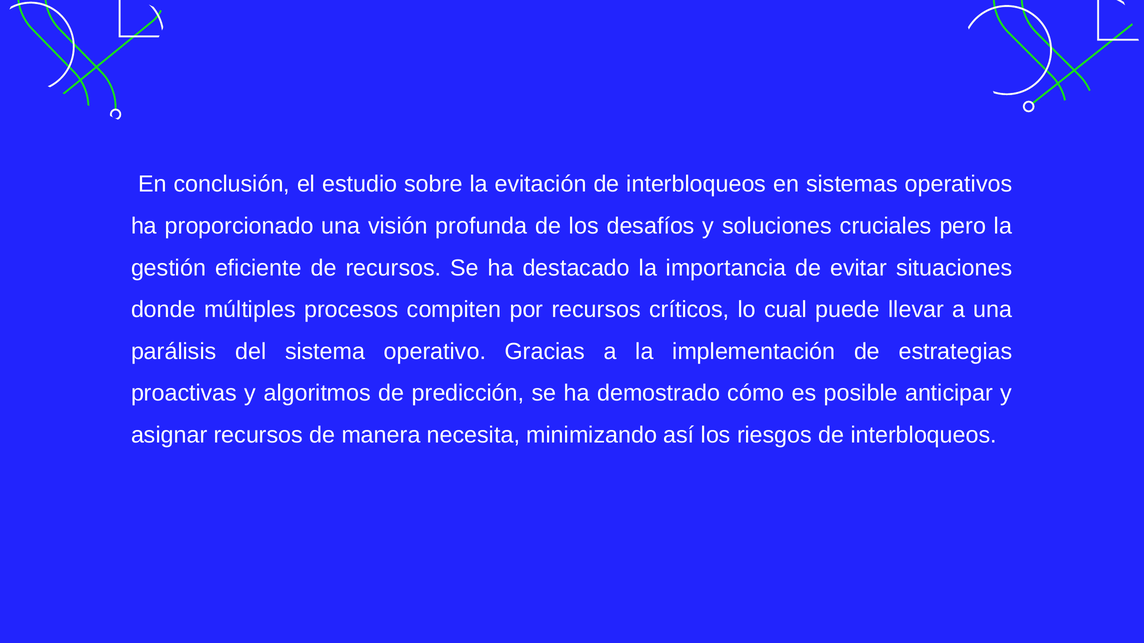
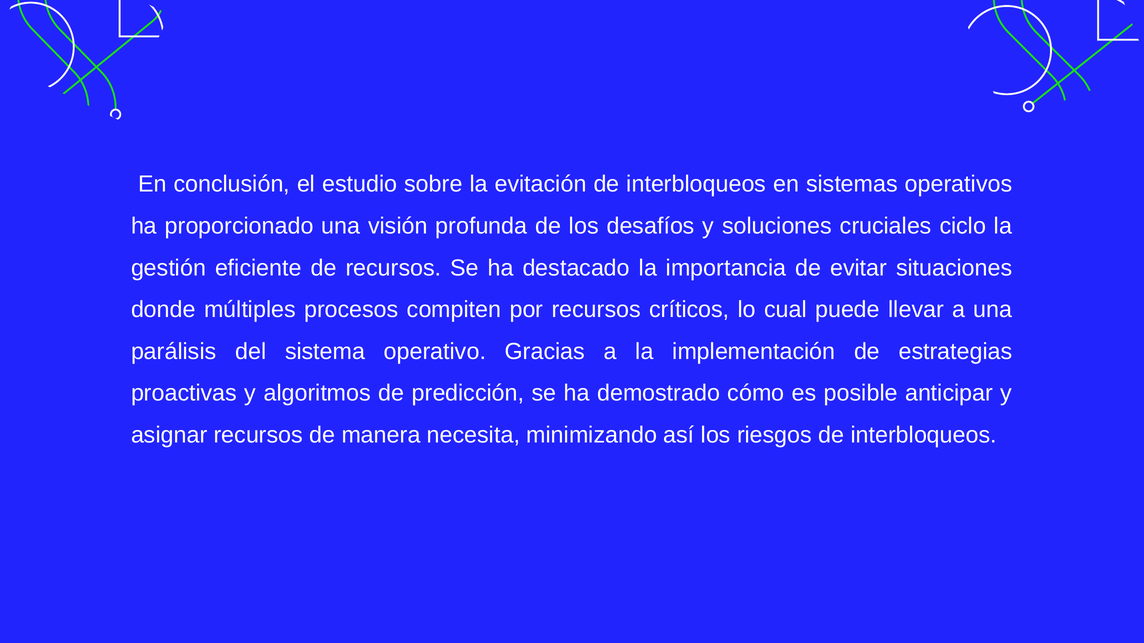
pero: pero -> ciclo
